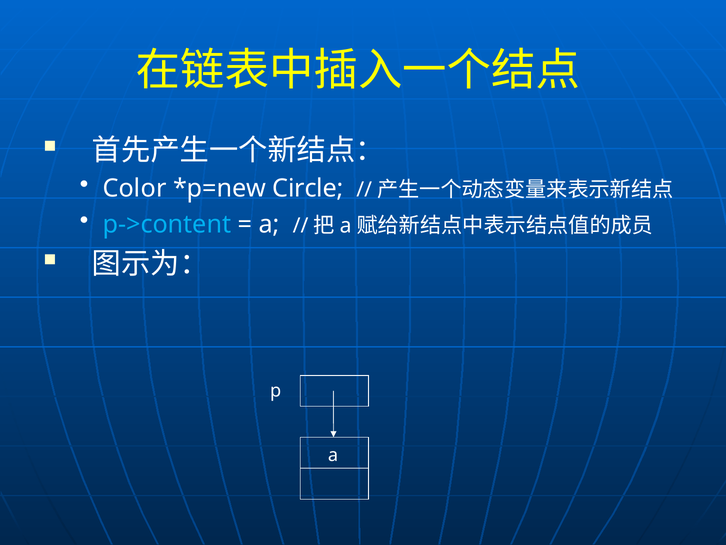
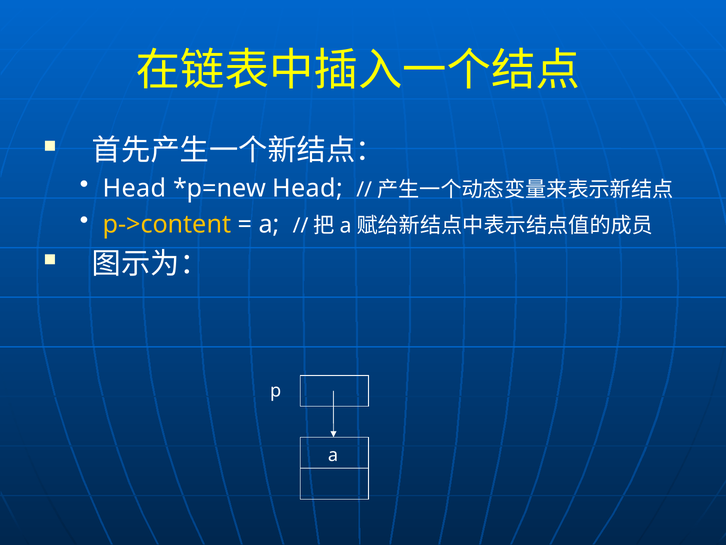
Color at (134, 188): Color -> Head
Circle at (308, 188): Circle -> Head
p->content colour: light blue -> yellow
